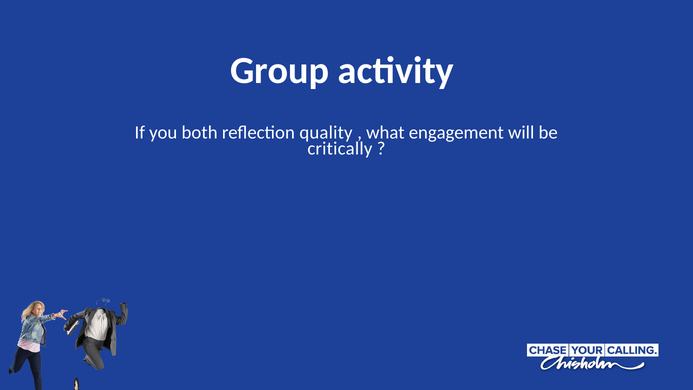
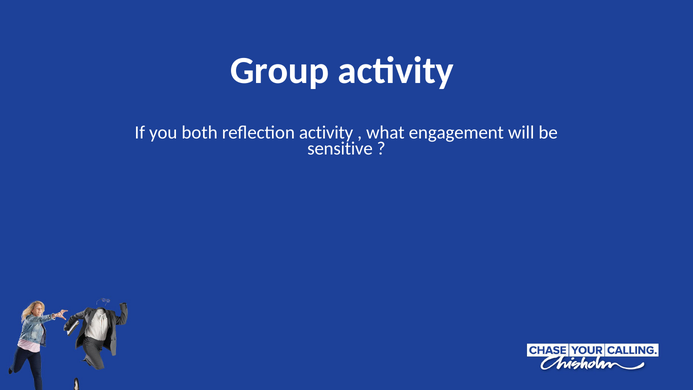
reflection quality: quality -> activity
critically: critically -> sensitive
